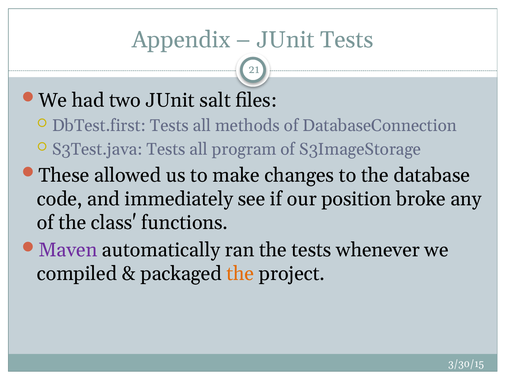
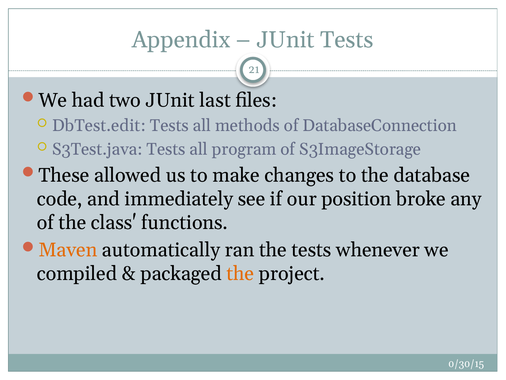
salt: salt -> last
DbTest.first: DbTest.first -> DbTest.edit
Maven colour: purple -> orange
3/30/15: 3/30/15 -> 0/30/15
